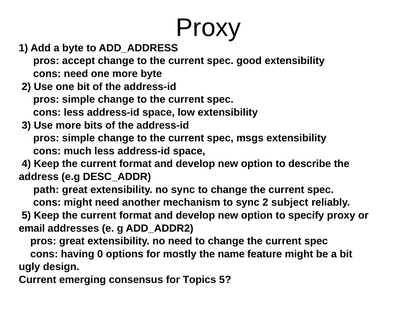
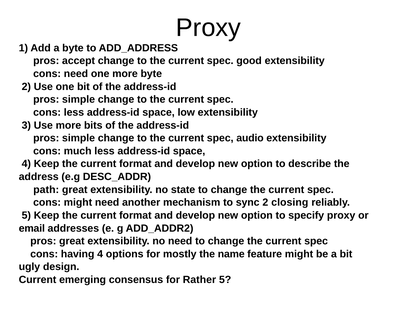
msgs: msgs -> audio
no sync: sync -> state
subject: subject -> closing
having 0: 0 -> 4
Topics: Topics -> Rather
